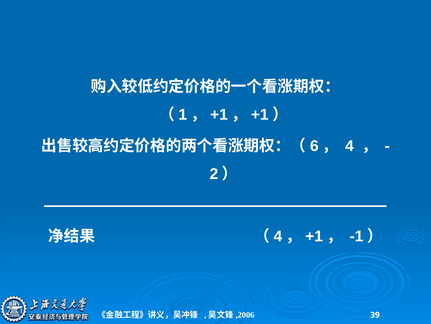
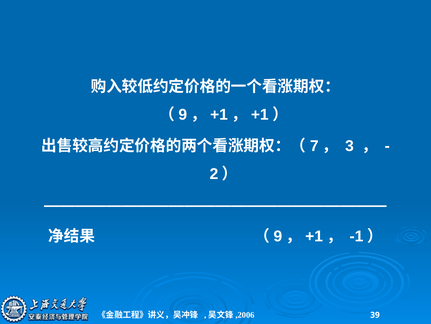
1 at (183, 115): 1 -> 9
6: 6 -> 7
4 at (349, 146): 4 -> 3
4 at (278, 236): 4 -> 9
